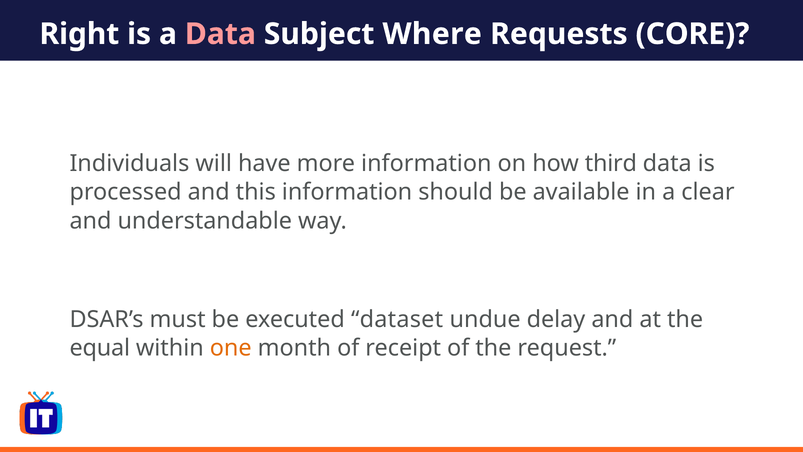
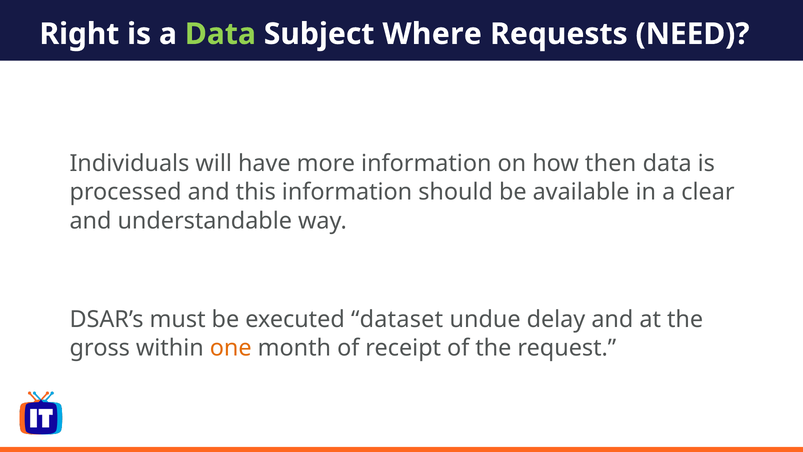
Data at (220, 34) colour: pink -> light green
CORE: CORE -> NEED
third: third -> then
equal: equal -> gross
